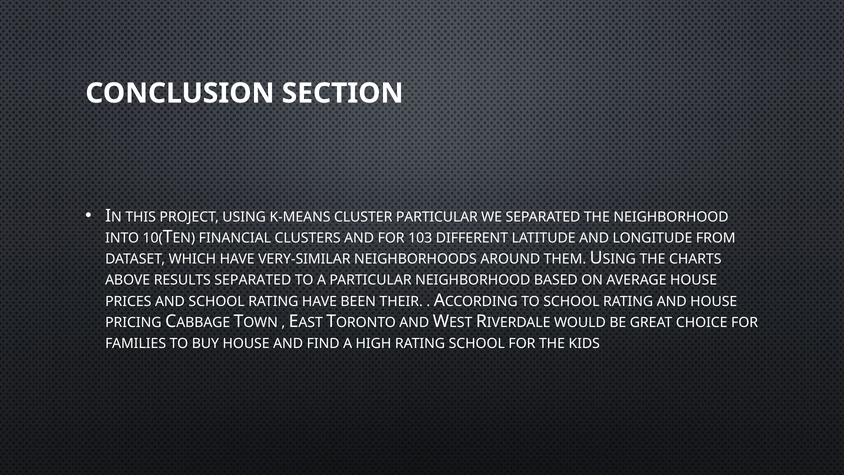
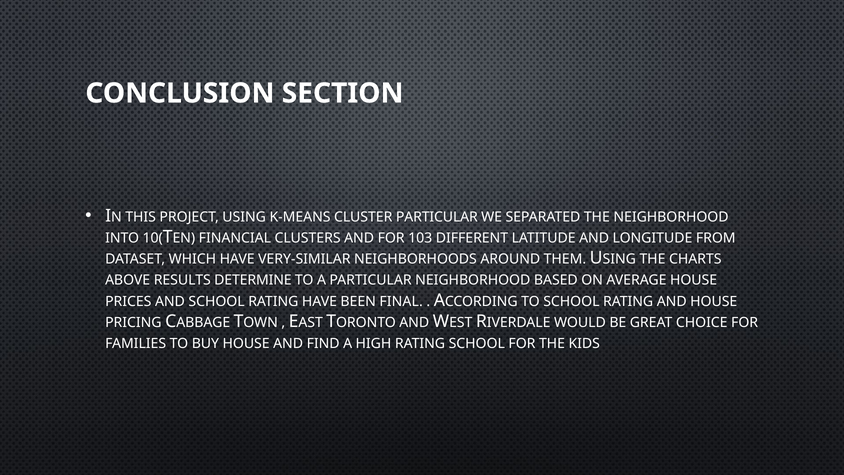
RESULTS SEPARATED: SEPARATED -> DETERMINE
THEIR: THEIR -> FINAL
